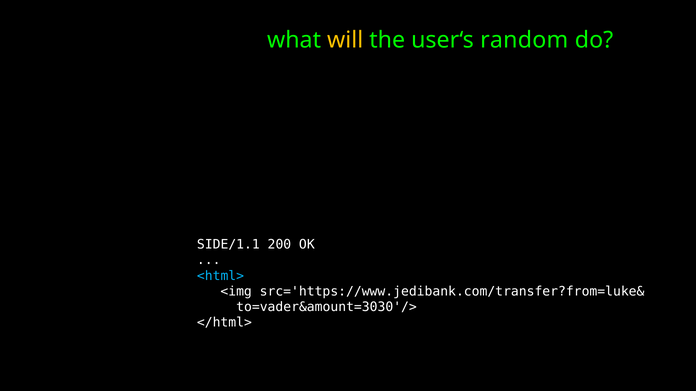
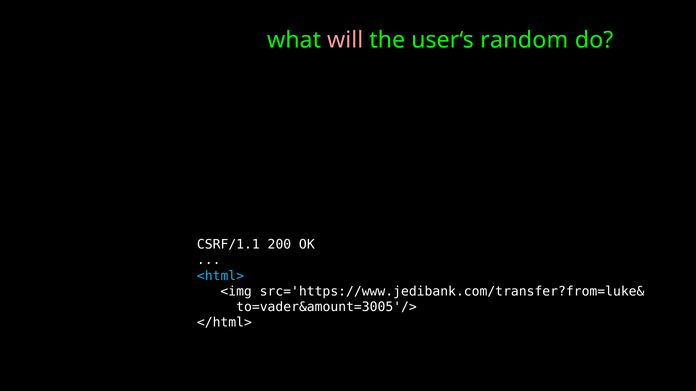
will colour: yellow -> pink
SIDE/1.1: SIDE/1.1 -> CSRF/1.1
to=vader&amount=3030'/>: to=vader&amount=3030'/> -> to=vader&amount=3005'/>
